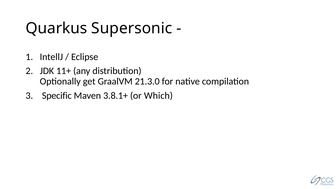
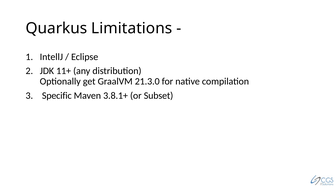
Supersonic: Supersonic -> Limitations
Which: Which -> Subset
